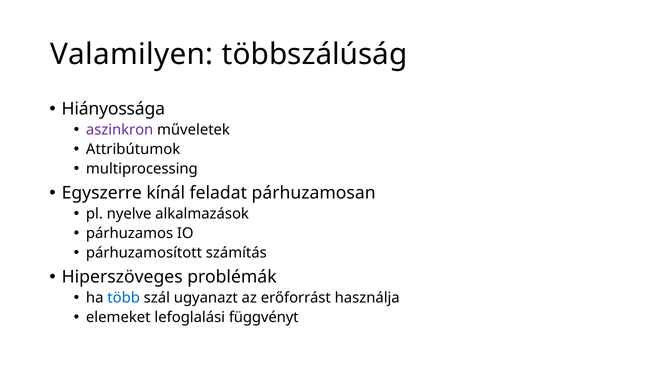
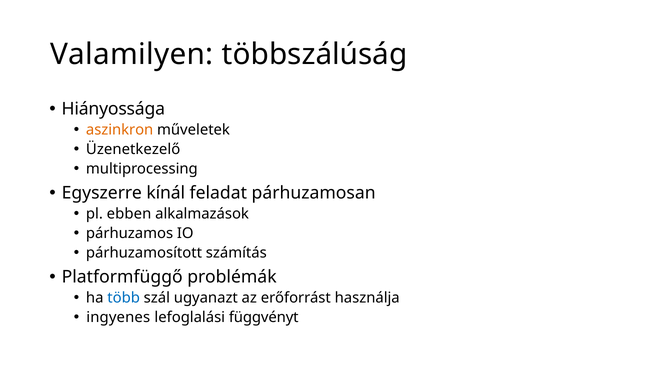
aszinkron colour: purple -> orange
Attribútumok: Attribútumok -> Üzenetkezelő
nyelve: nyelve -> ebben
Hiperszöveges: Hiperszöveges -> Platformfüggő
elemeket: elemeket -> ingyenes
